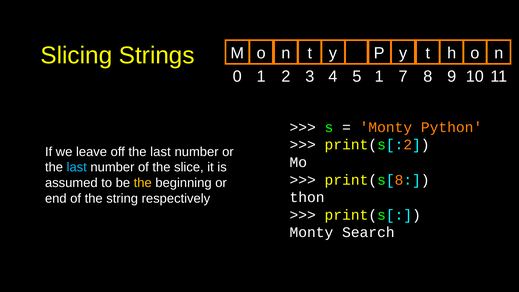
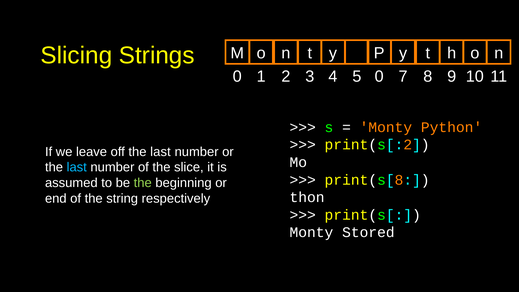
5 1: 1 -> 0
the at (143, 183) colour: yellow -> light green
Search: Search -> Stored
